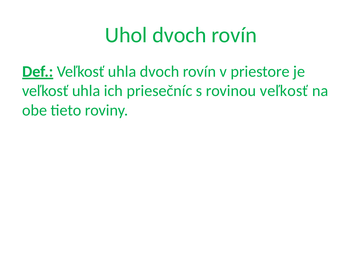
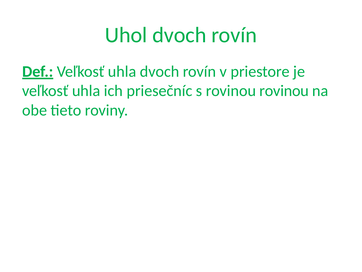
rovinou veľkosť: veľkosť -> rovinou
